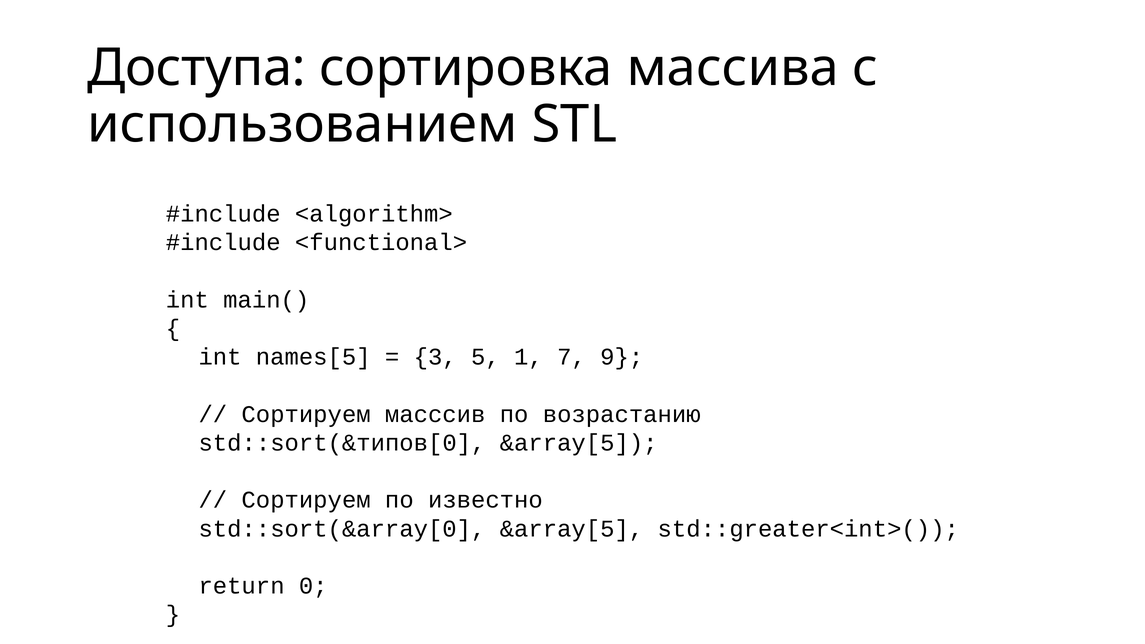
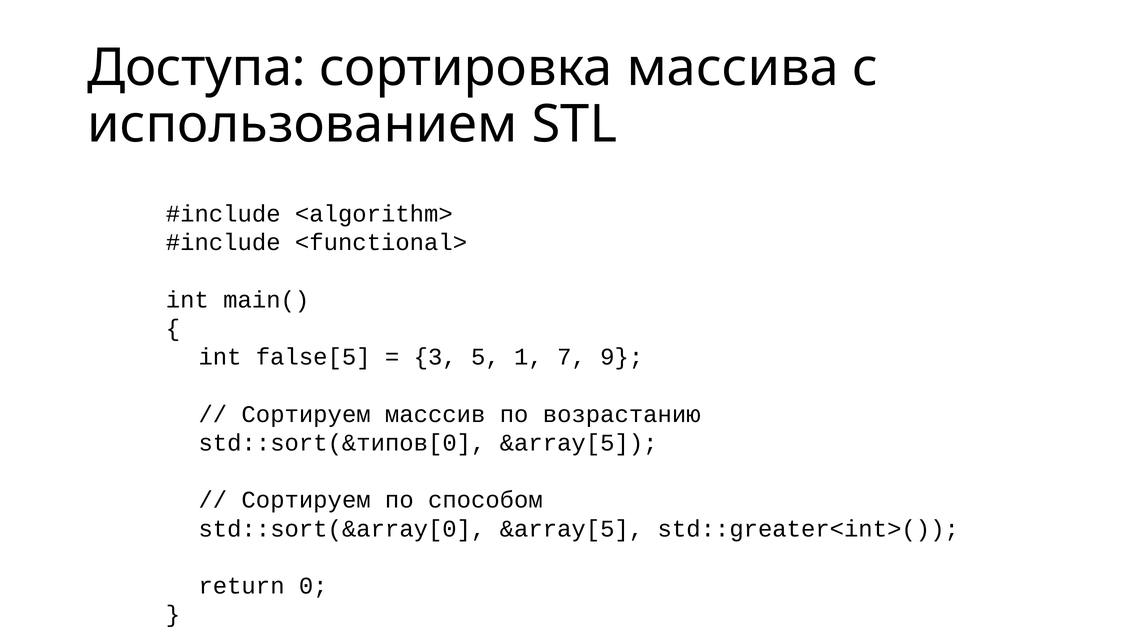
names[5: names[5 -> false[5
известно: известно -> способом
